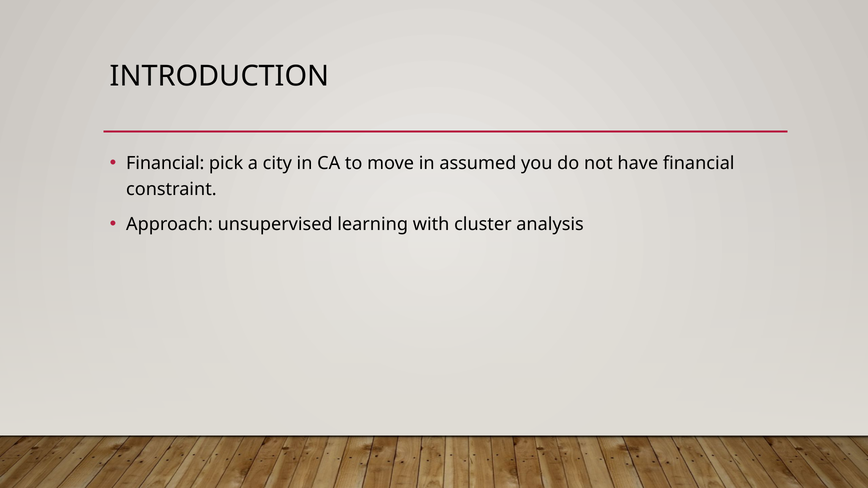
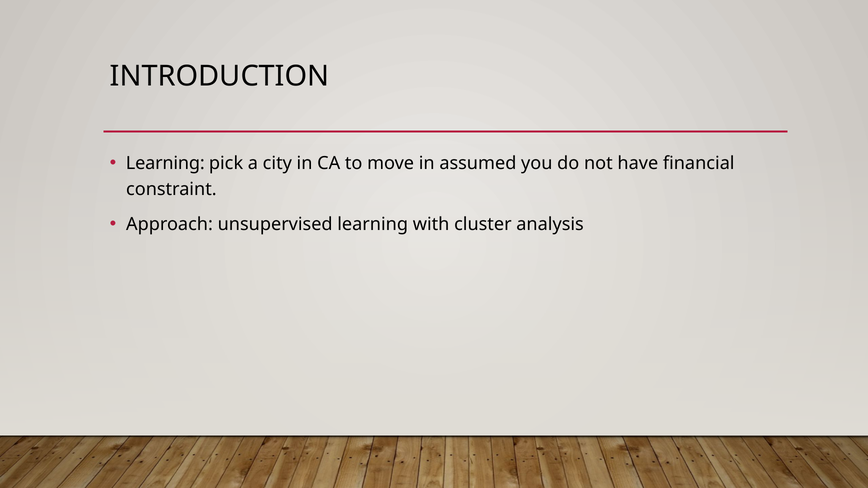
Financial at (165, 163): Financial -> Learning
